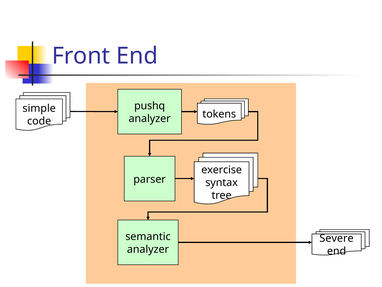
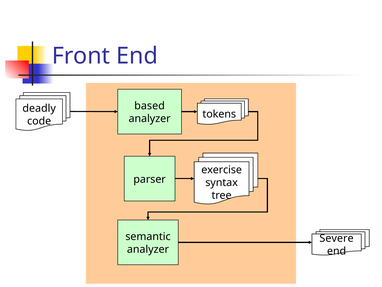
pushq: pushq -> based
simple: simple -> deadly
